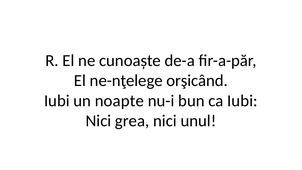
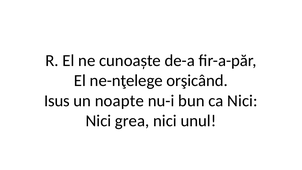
Iubi at (57, 101): Iubi -> Isus
ca Iubi: Iubi -> Nici
